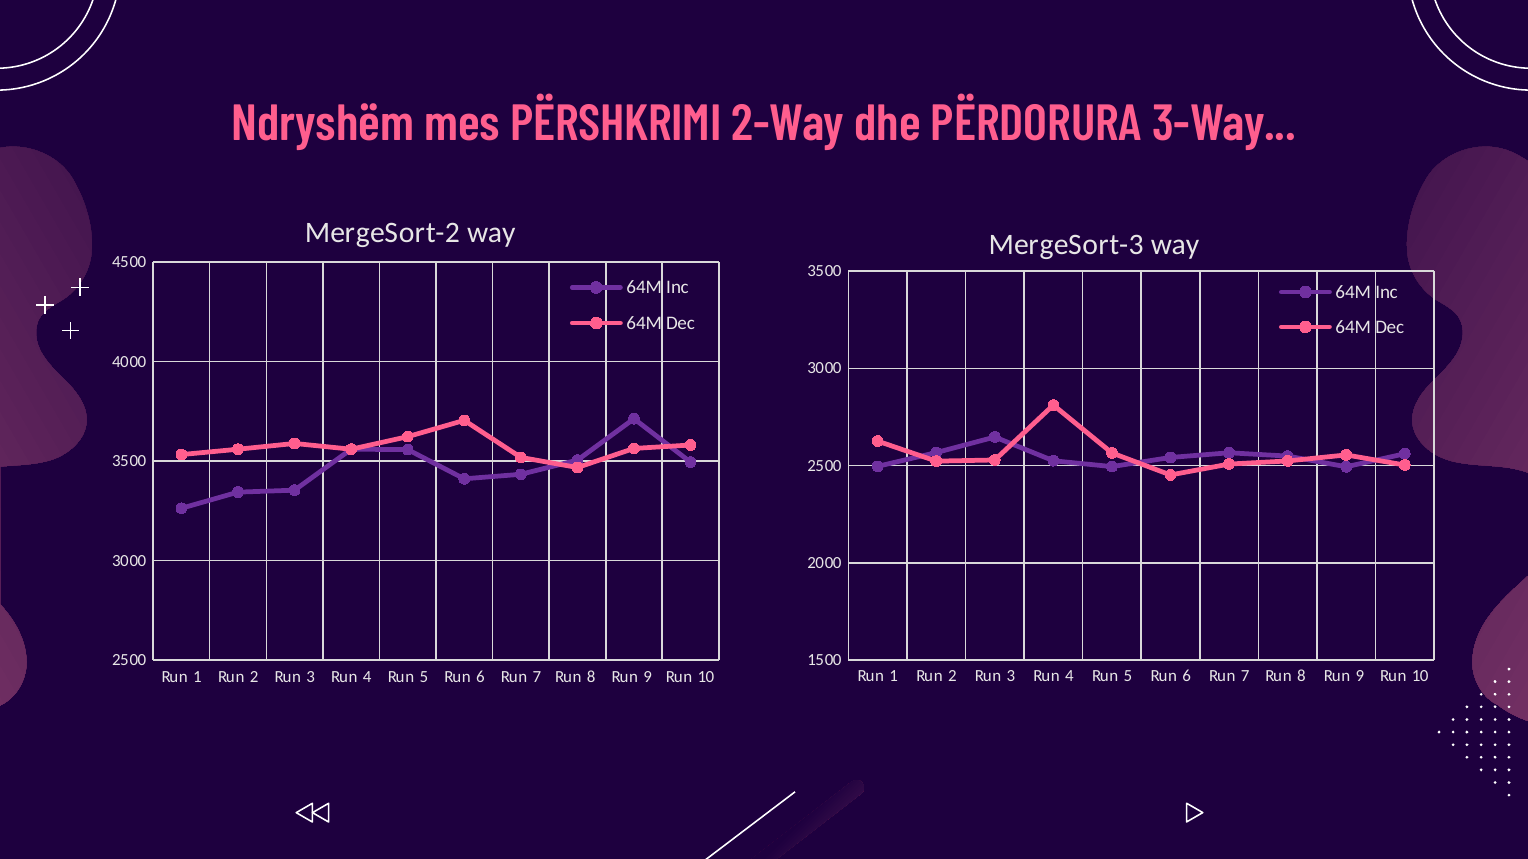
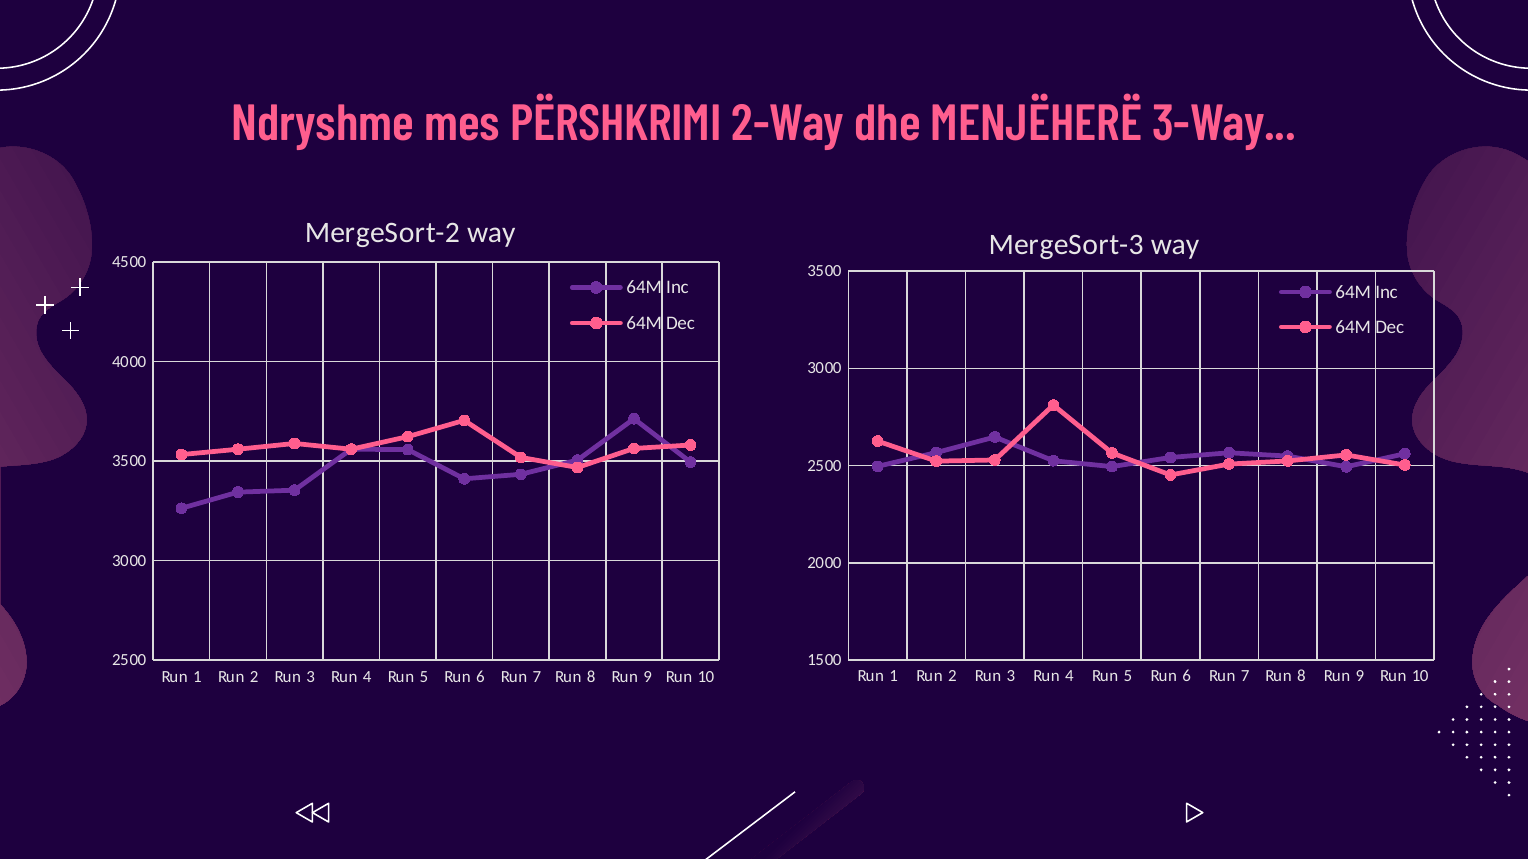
Ndryshëm: Ndryshëm -> Ndryshme
PËRDORURA: PËRDORURA -> MENJËHERË
